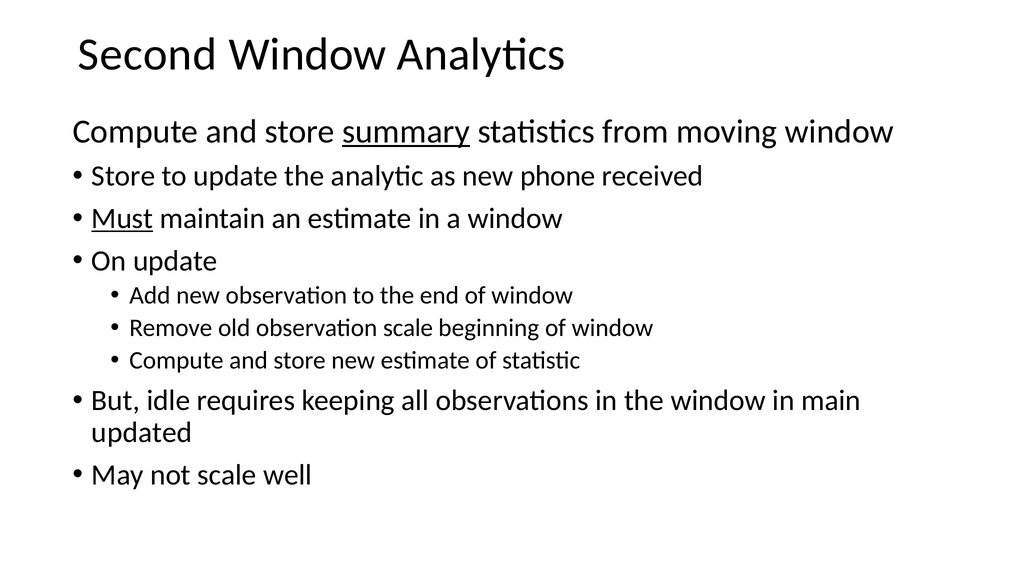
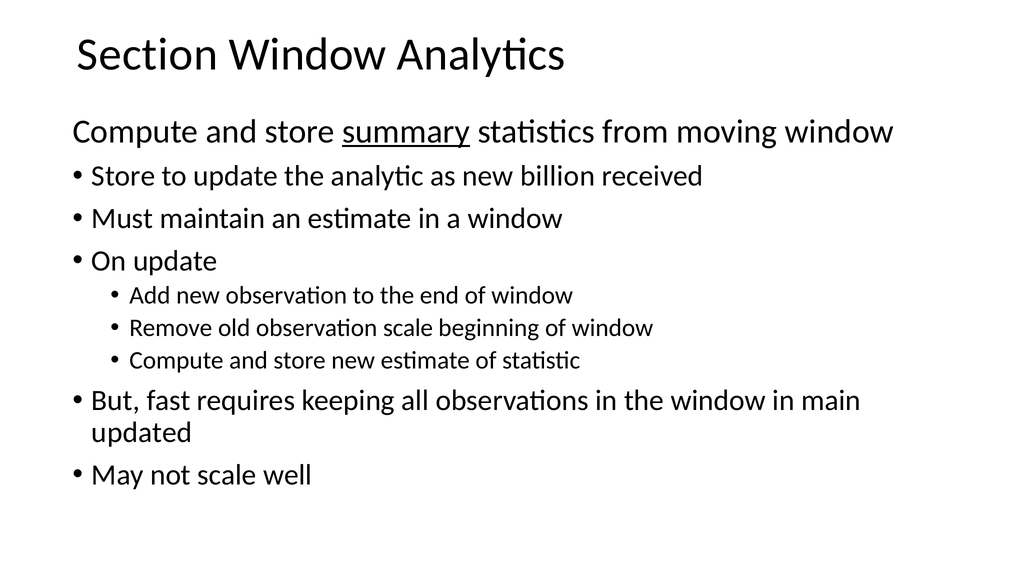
Second: Second -> Section
phone: phone -> billion
Must underline: present -> none
idle: idle -> fast
